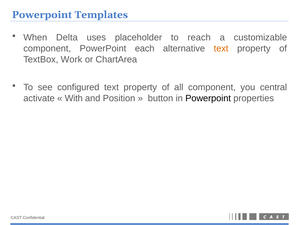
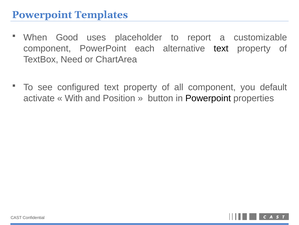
Delta: Delta -> Good
reach: reach -> report
text at (221, 48) colour: orange -> black
Work: Work -> Need
central: central -> default
